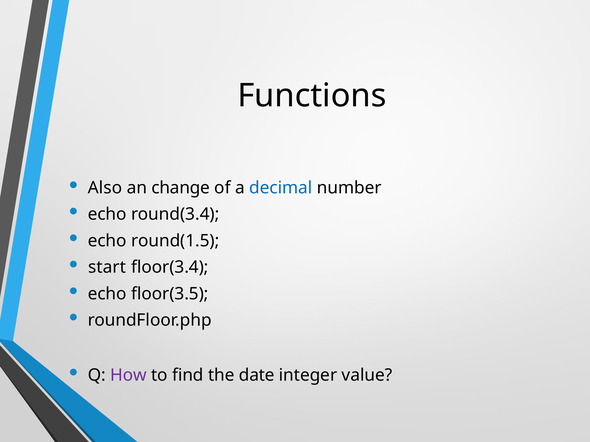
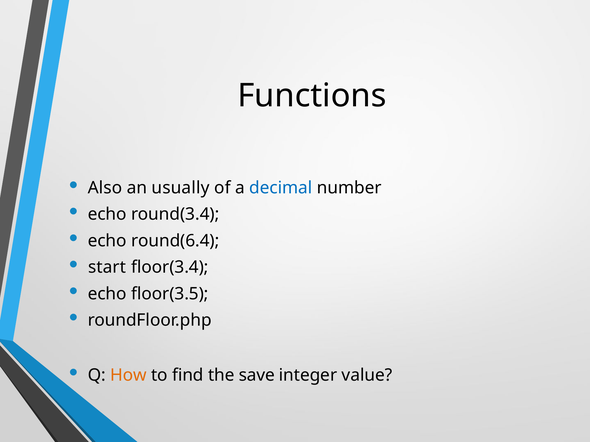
change: change -> usually
round(1.5: round(1.5 -> round(6.4
How colour: purple -> orange
date: date -> save
